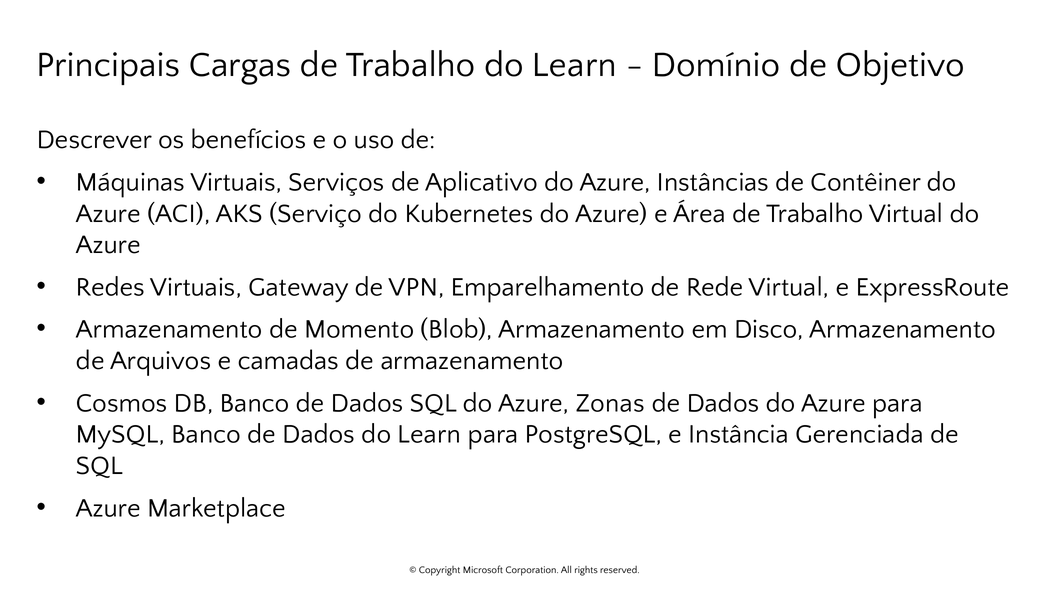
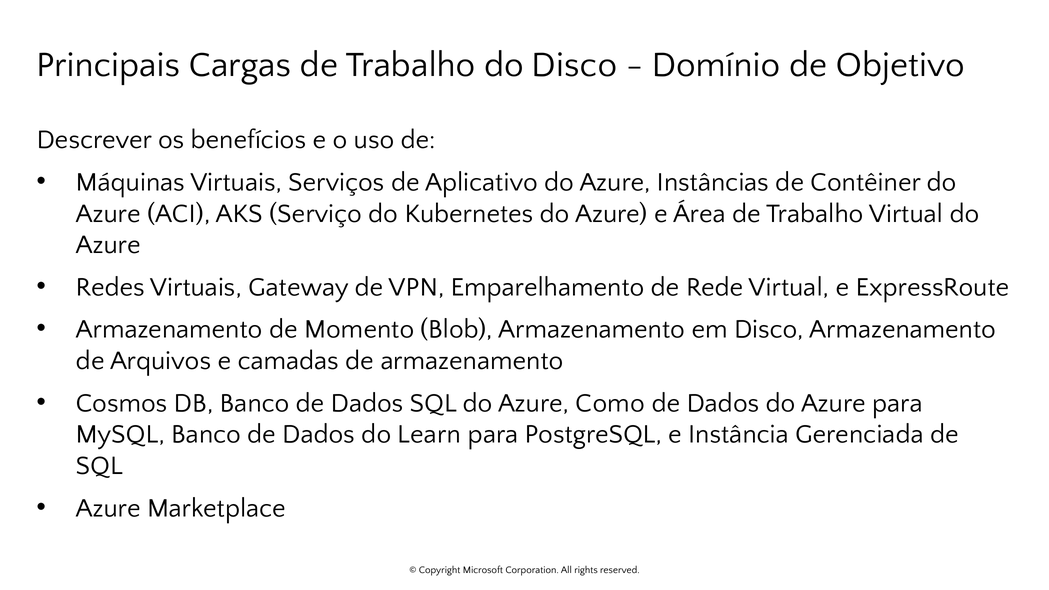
Trabalho do Learn: Learn -> Disco
Zonas: Zonas -> Como
